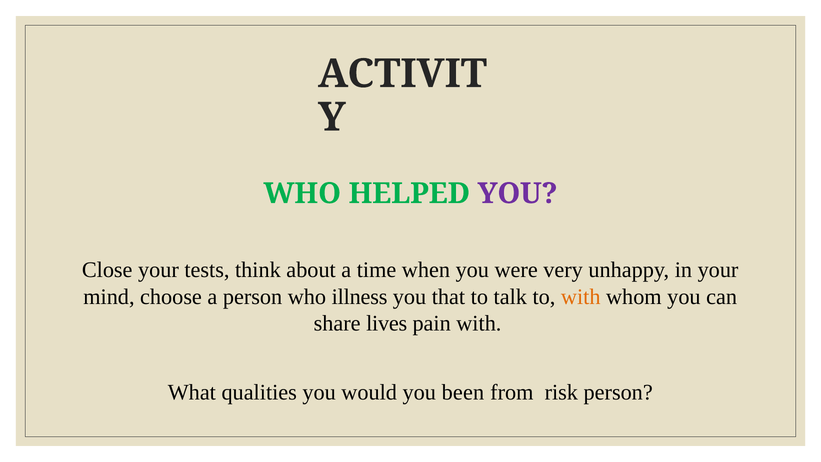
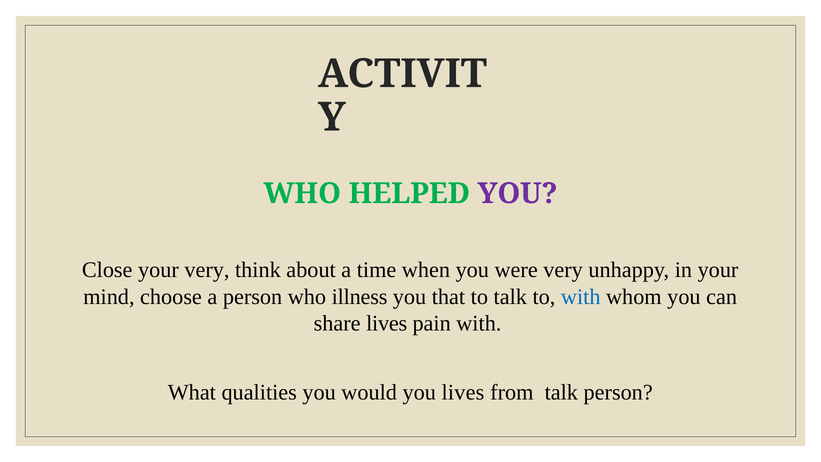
your tests: tests -> very
with at (581, 297) colour: orange -> blue
you been: been -> lives
from risk: risk -> talk
